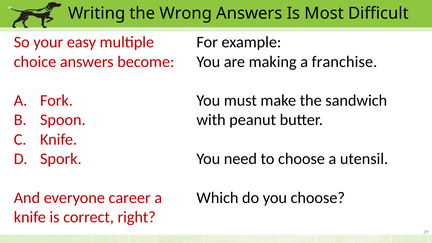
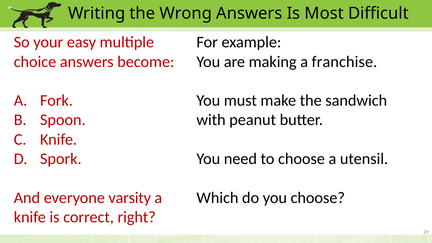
career: career -> varsity
